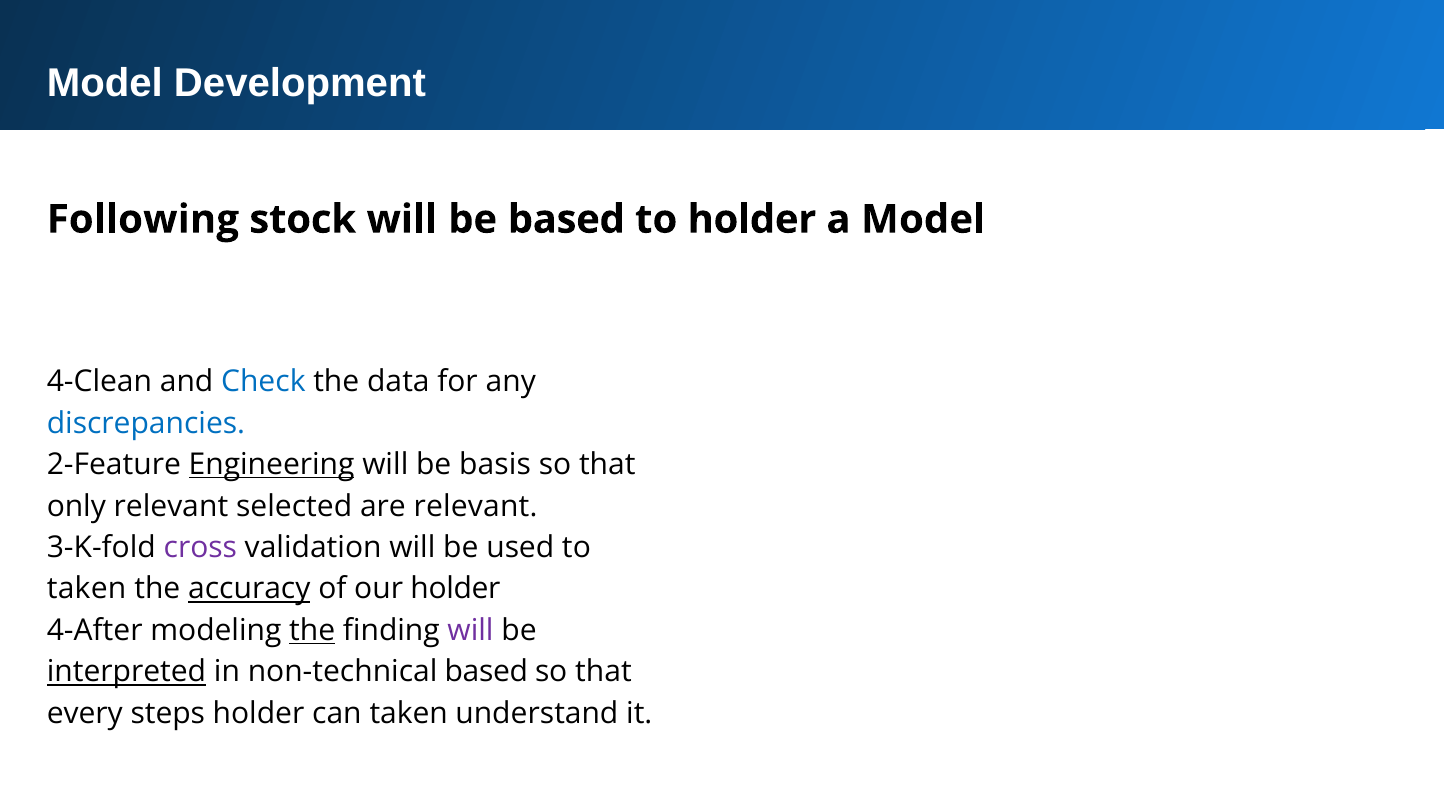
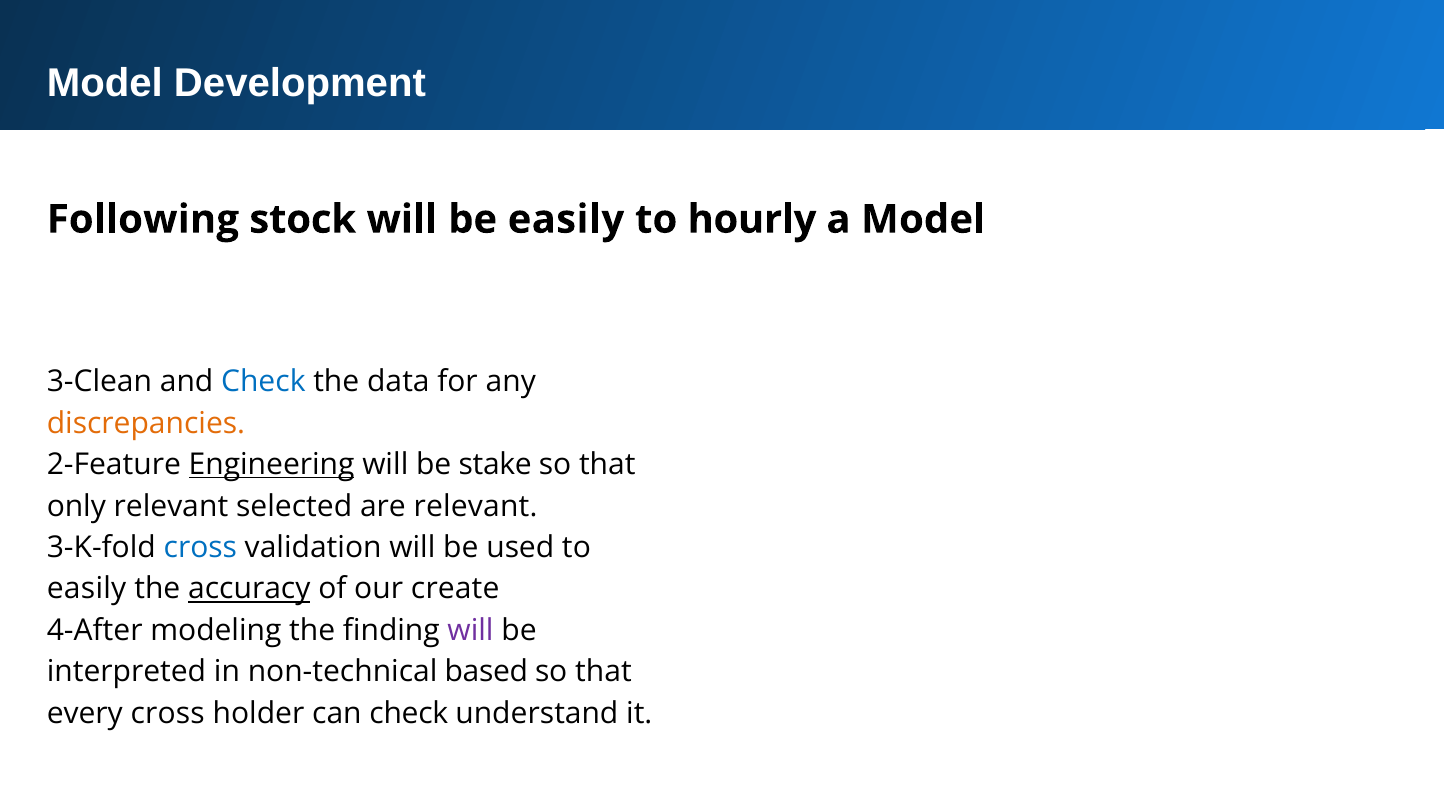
be based: based -> easily
to holder: holder -> hourly
4-Clean: 4-Clean -> 3-Clean
discrepancies colour: blue -> orange
basis: basis -> stake
cross at (200, 548) colour: purple -> blue
taken at (87, 589): taken -> easily
our holder: holder -> create
the at (312, 631) underline: present -> none
interpreted underline: present -> none
every steps: steps -> cross
can taken: taken -> check
